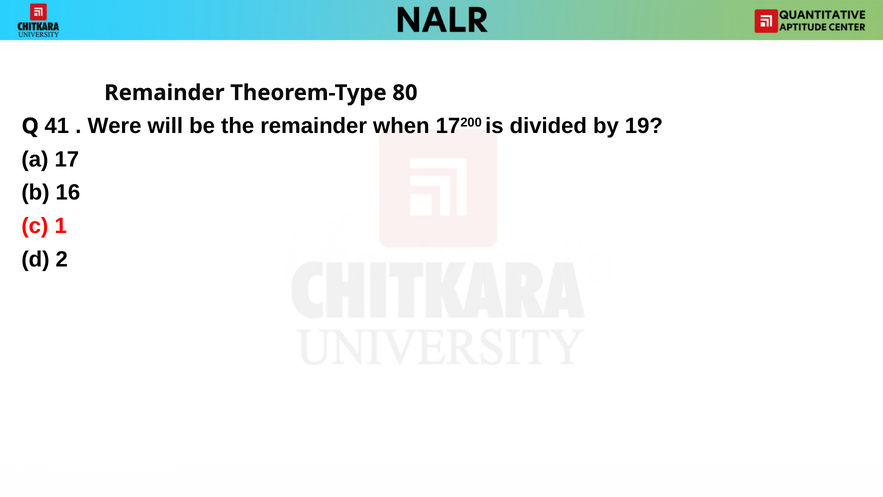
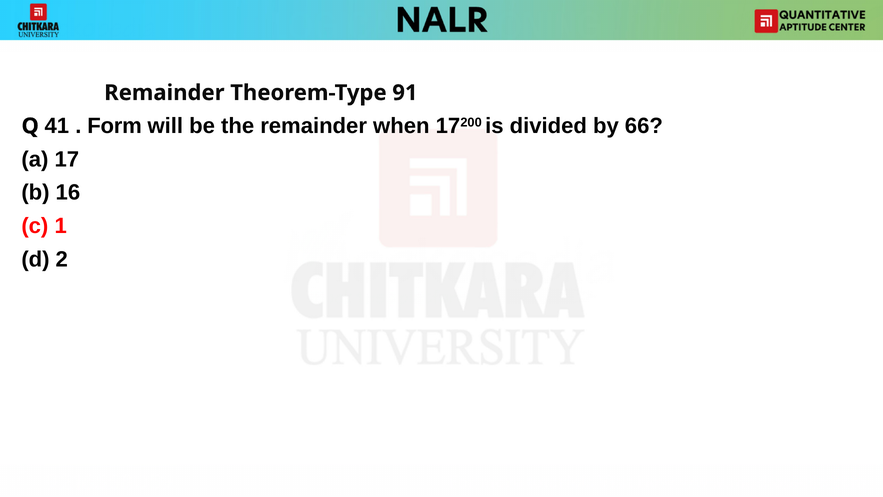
80: 80 -> 91
Were: Were -> Form
19: 19 -> 66
